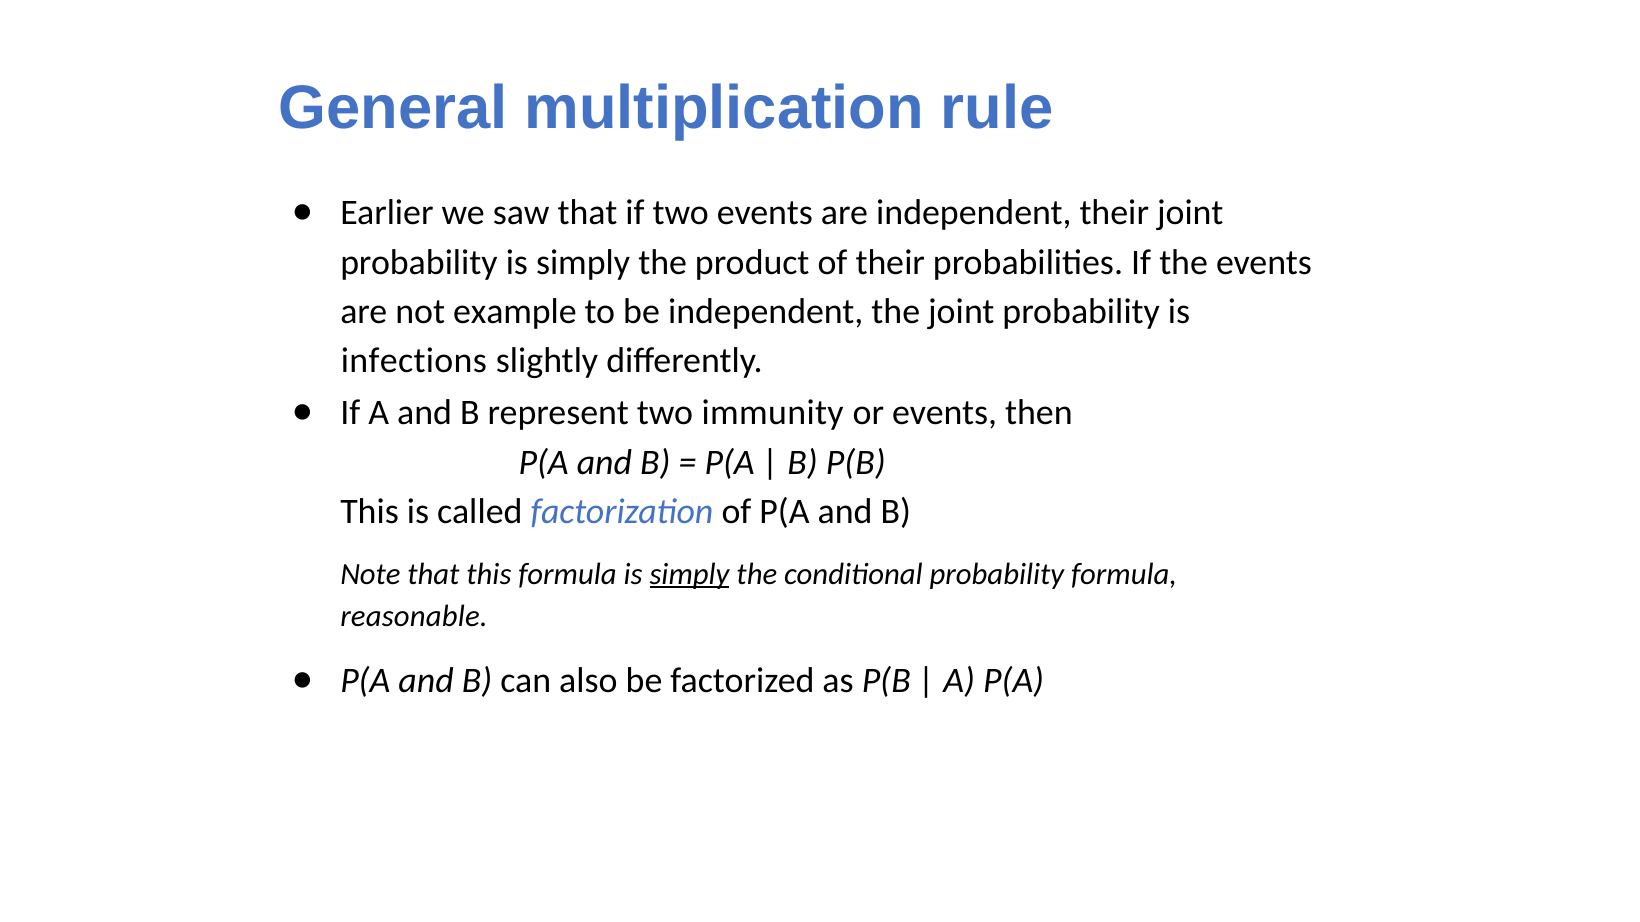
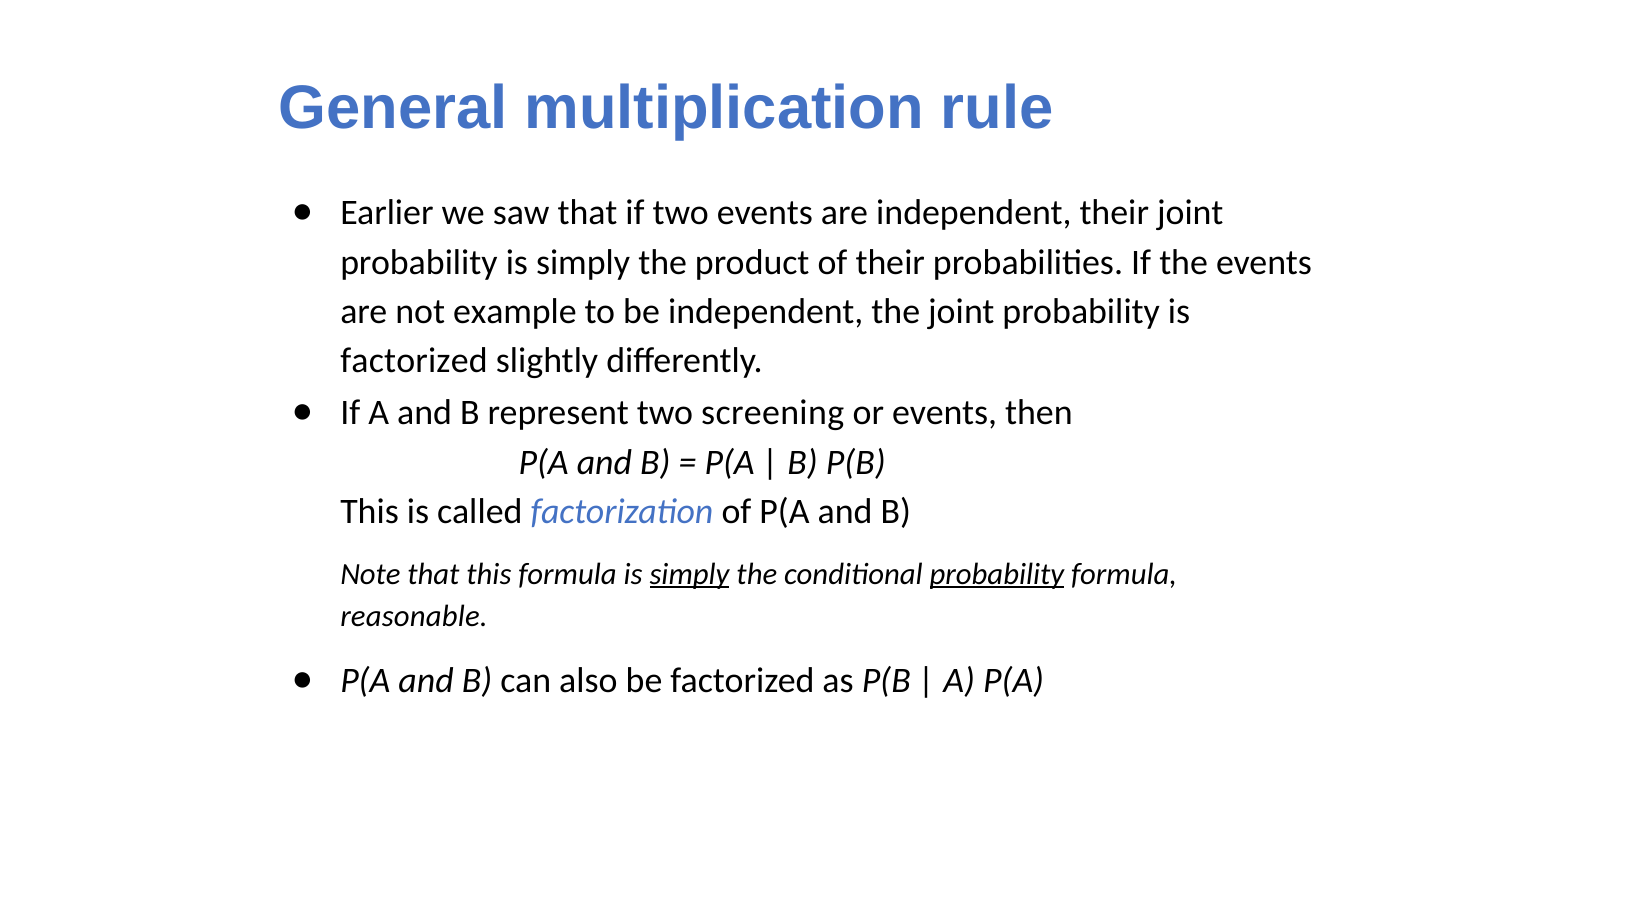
infections at (414, 361): infections -> factorized
immunity: immunity -> screening
probability at (997, 574) underline: none -> present
